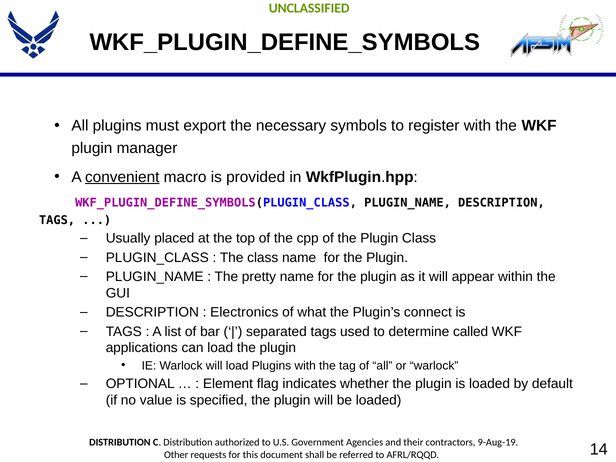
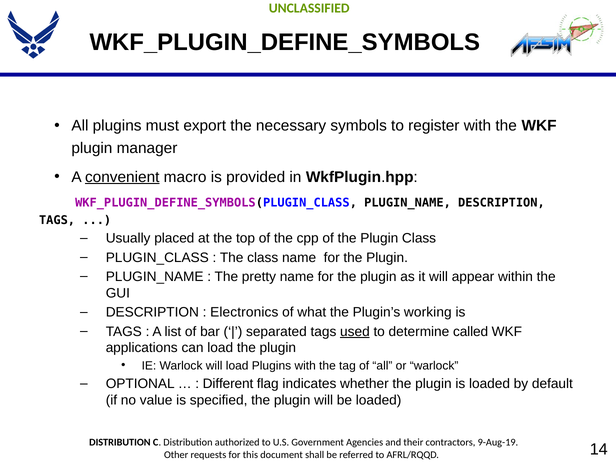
connect: connect -> working
used underline: none -> present
Element: Element -> Different
